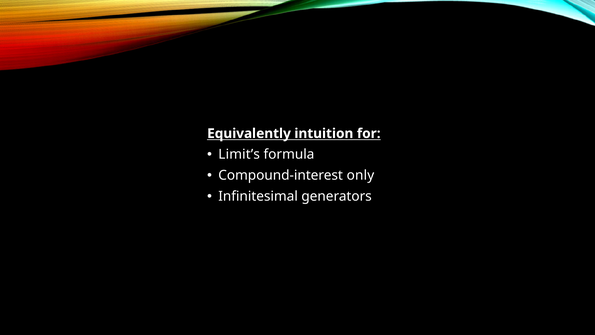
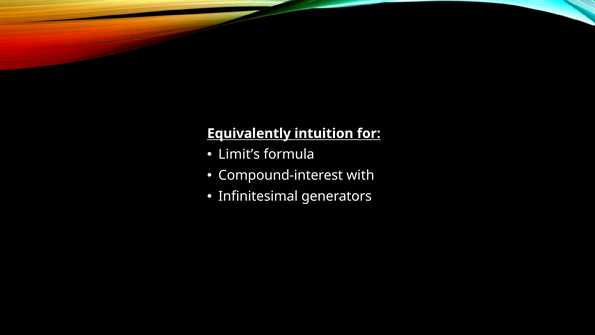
only: only -> with
